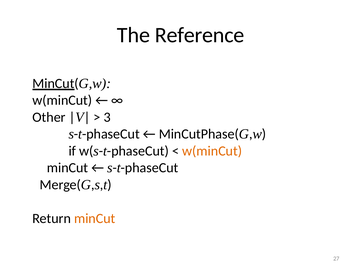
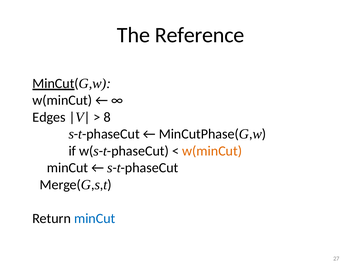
Other: Other -> Edges
3: 3 -> 8
minCut at (95, 218) colour: orange -> blue
